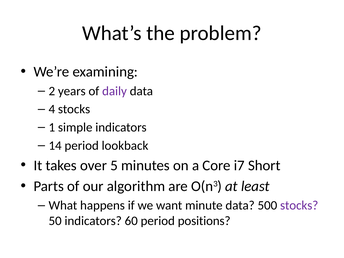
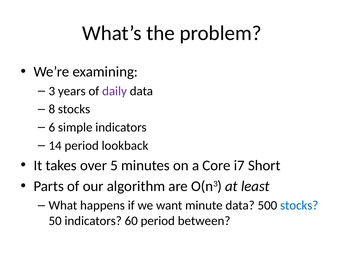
2: 2 -> 3
4: 4 -> 8
1: 1 -> 6
stocks at (299, 205) colour: purple -> blue
positions: positions -> between
